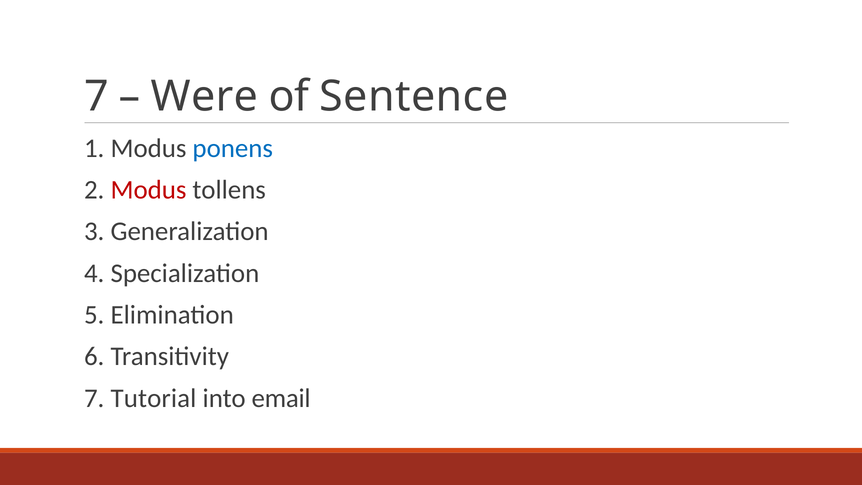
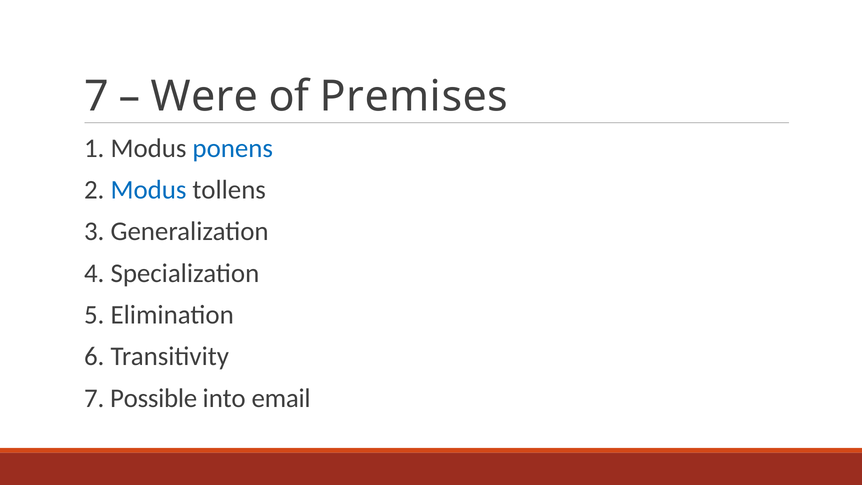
Sentence: Sentence -> Premises
Modus at (148, 190) colour: red -> blue
Tutorial: Tutorial -> Possible
